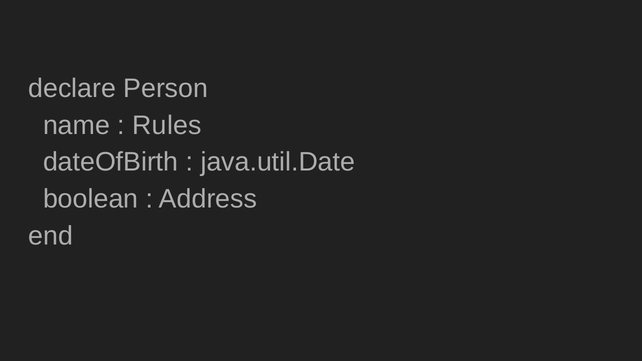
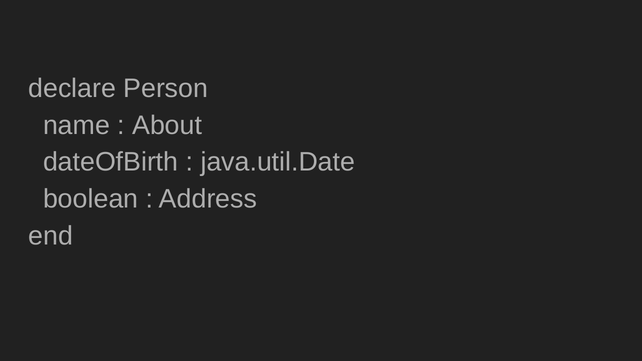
Rules: Rules -> About
